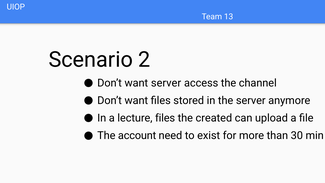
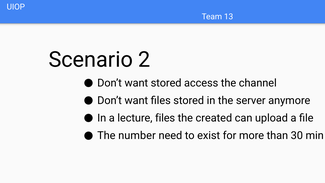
want server: server -> stored
account: account -> number
